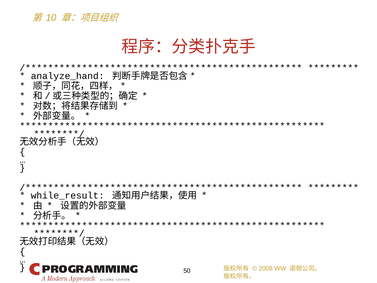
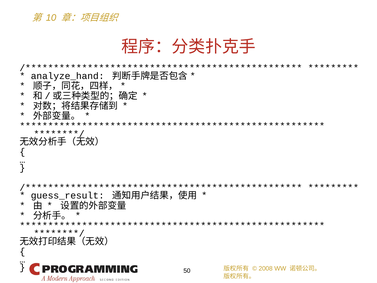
while_result: while_result -> guess_result
